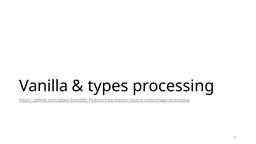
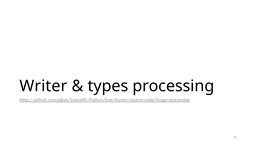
Vanilla: Vanilla -> Writer
